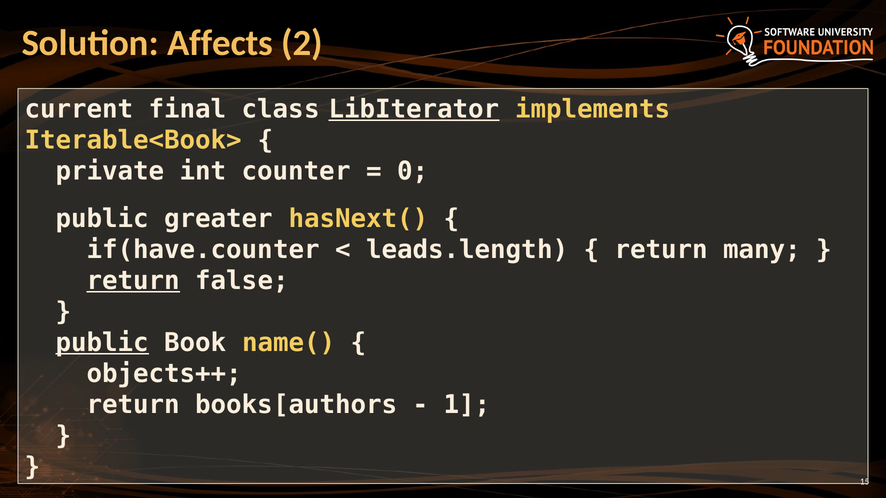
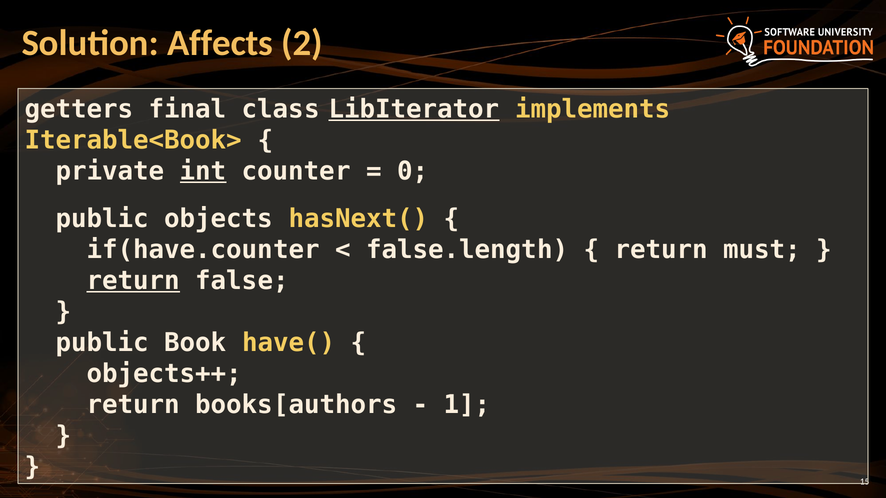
current: current -> getters
int underline: none -> present
greater: greater -> objects
leads.length: leads.length -> false.length
many: many -> must
public at (102, 343) underline: present -> none
name(: name( -> have(
